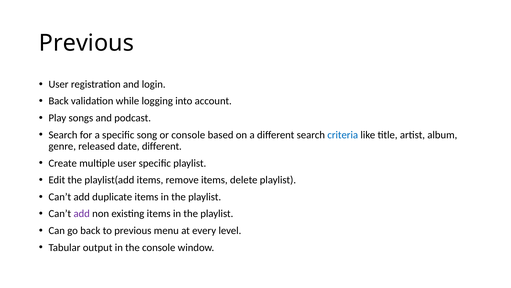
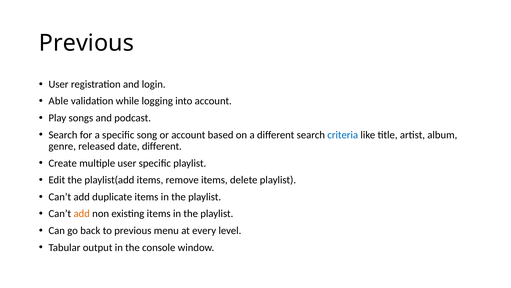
Back at (59, 101): Back -> Able
or console: console -> account
add at (82, 213) colour: purple -> orange
